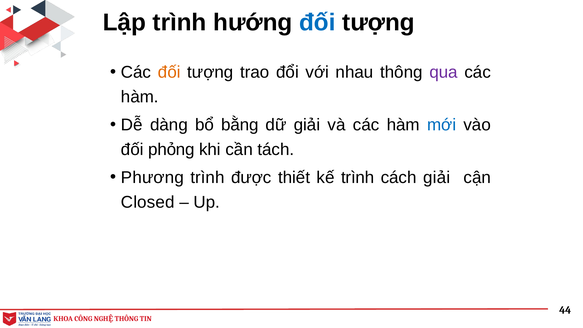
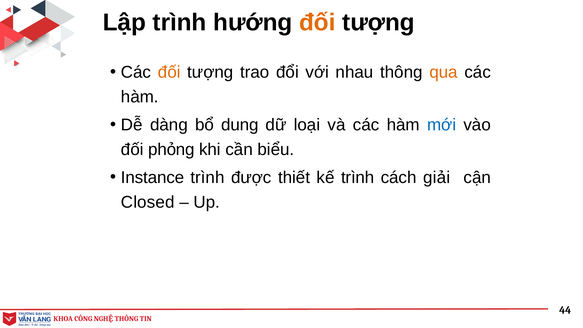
đối at (317, 22) colour: blue -> orange
qua colour: purple -> orange
bằng: bằng -> dung
dữ giải: giải -> loại
tách: tách -> biểu
Phương: Phương -> Instance
